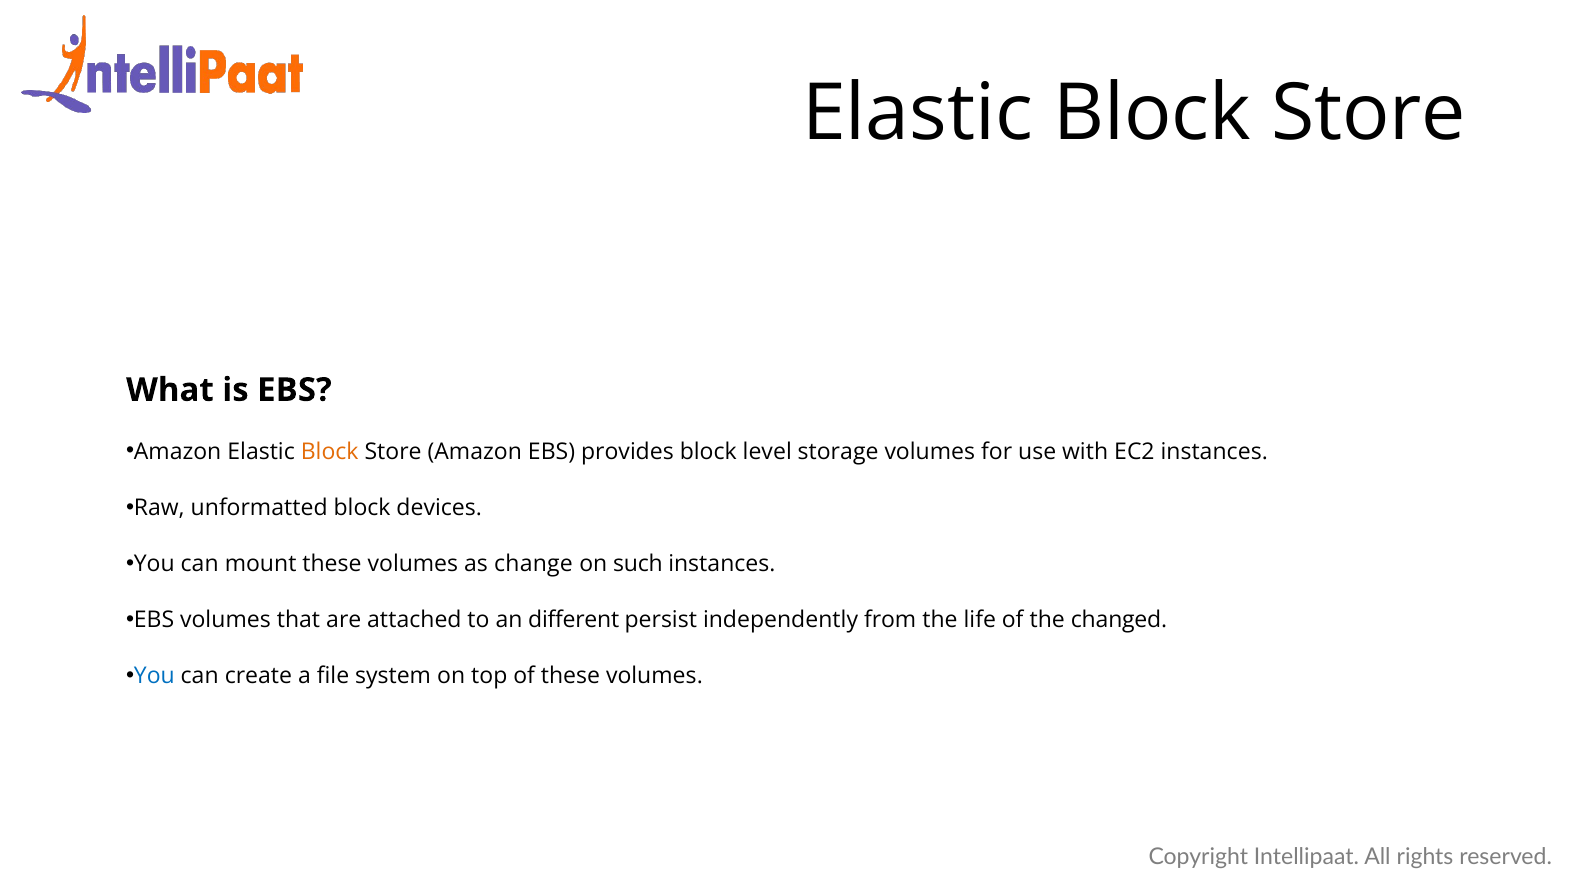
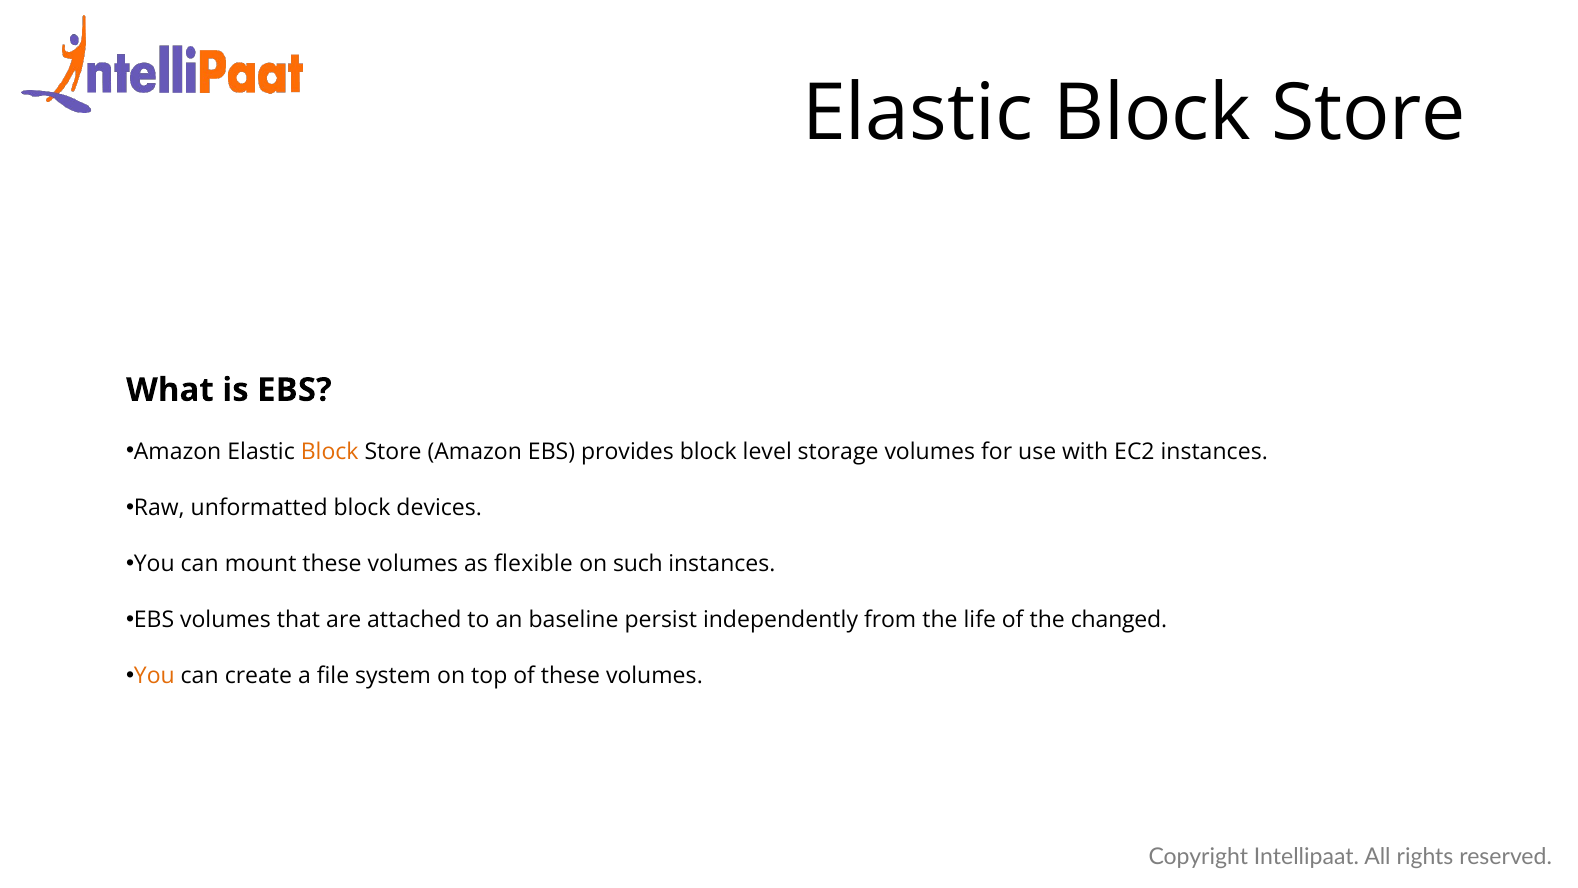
change: change -> flexible
different: different -> baseline
You at (154, 676) colour: blue -> orange
